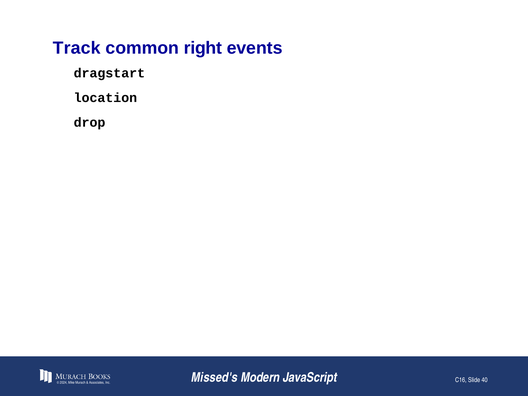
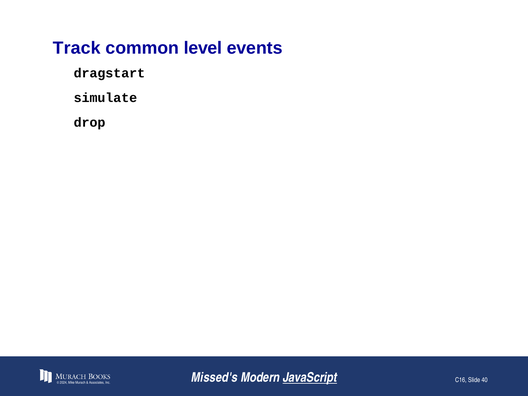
right: right -> level
location: location -> simulate
JavaScript underline: none -> present
